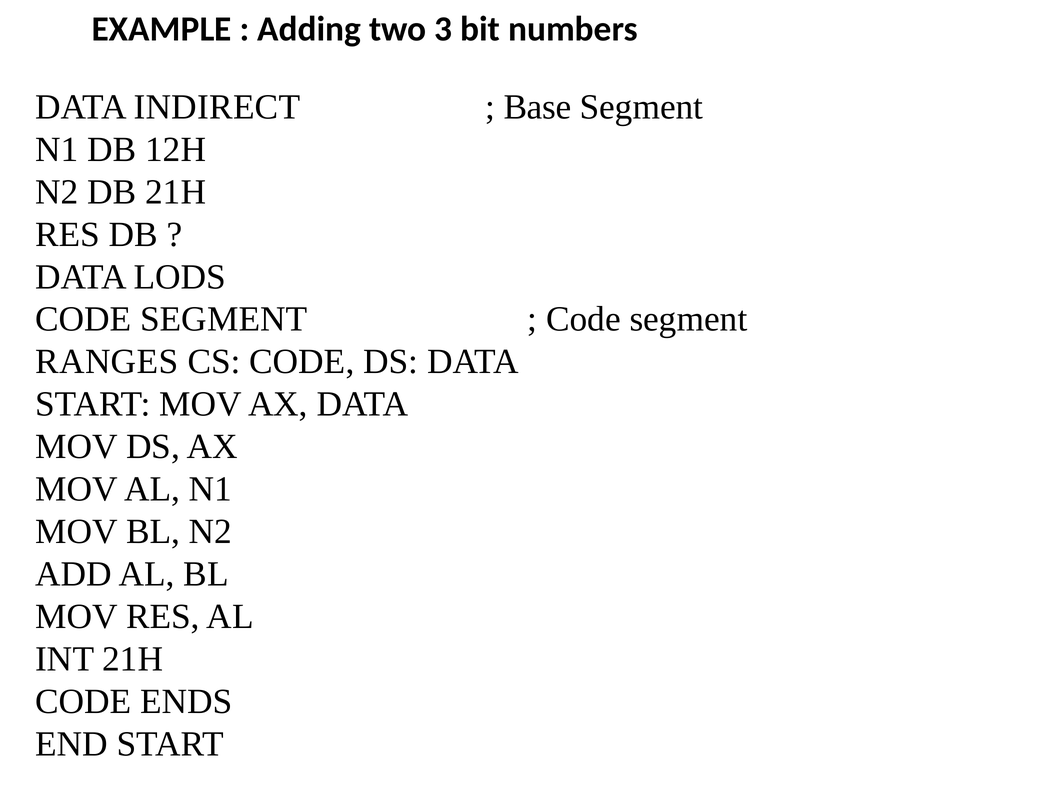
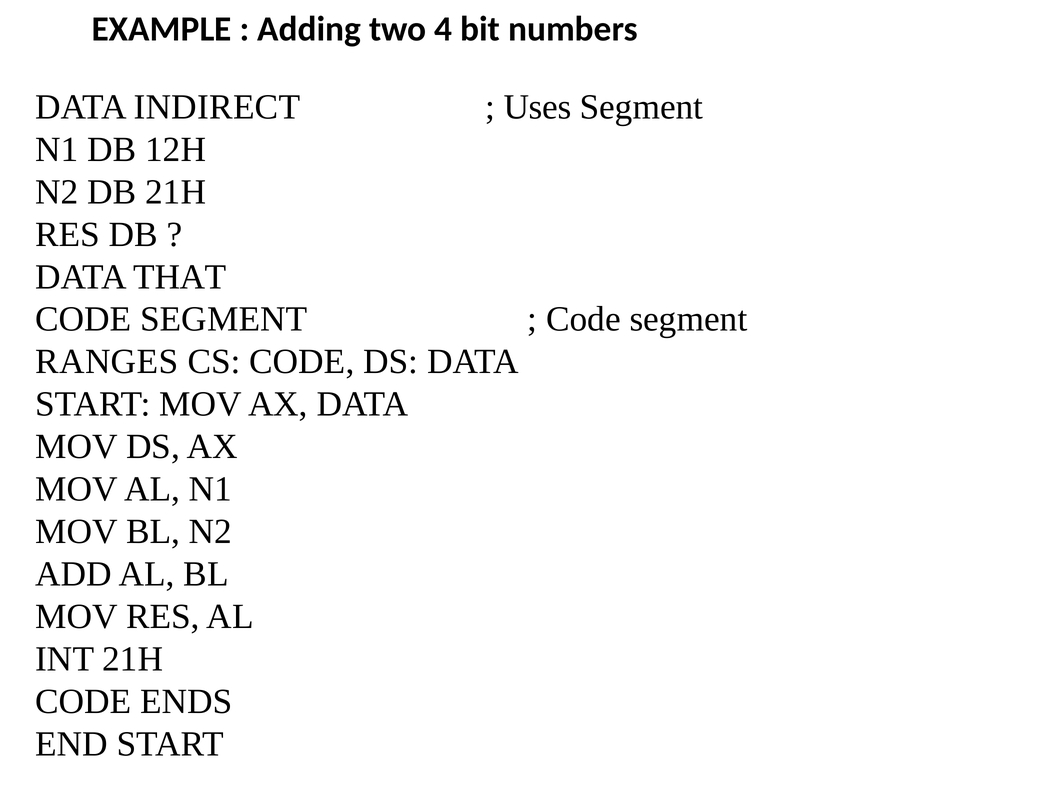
3: 3 -> 4
Base: Base -> Uses
LODS: LODS -> THAT
